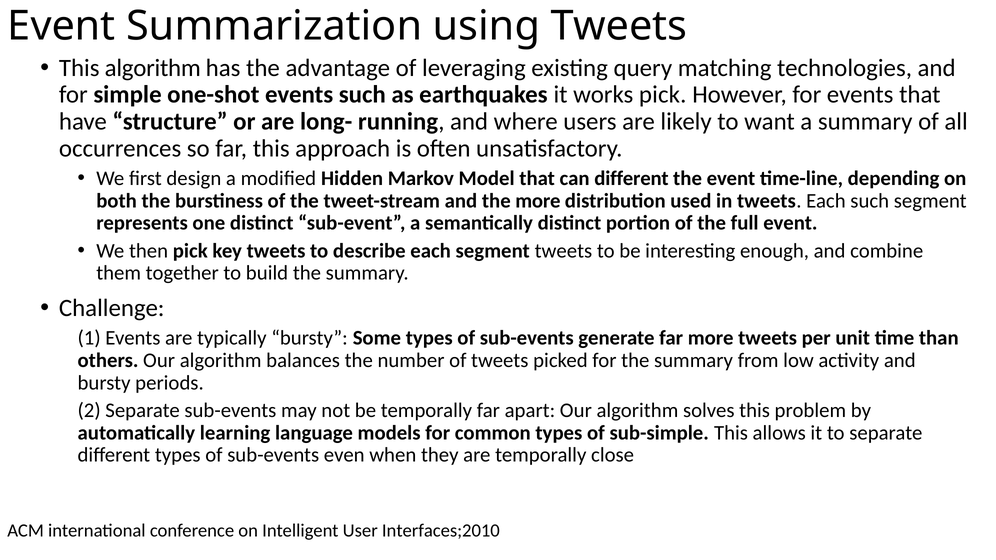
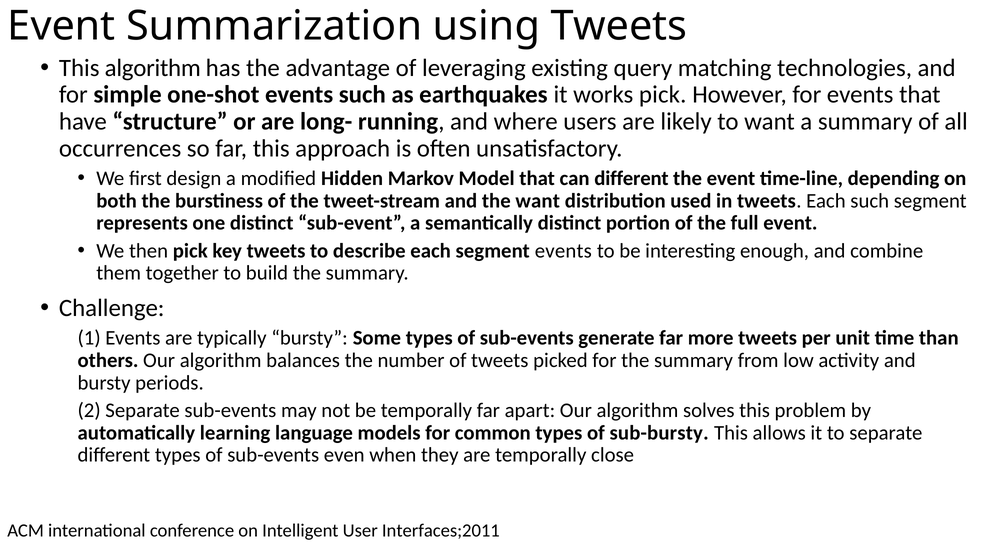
the more: more -> want
segment tweets: tweets -> events
sub-simple: sub-simple -> sub-bursty
Interfaces;2010: Interfaces;2010 -> Interfaces;2011
